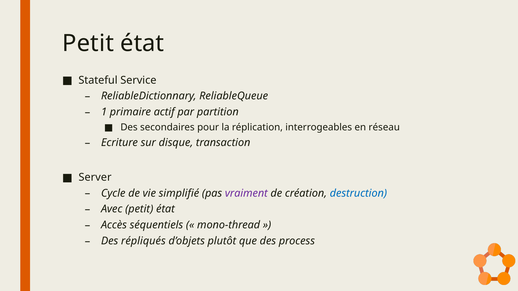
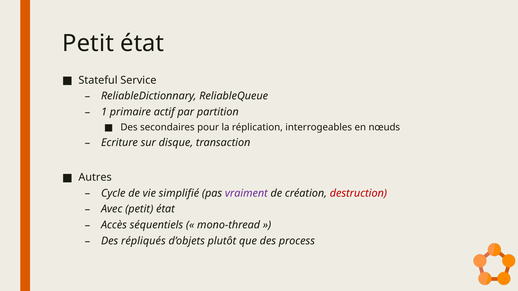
réseau: réseau -> nœuds
Server: Server -> Autres
destruction colour: blue -> red
